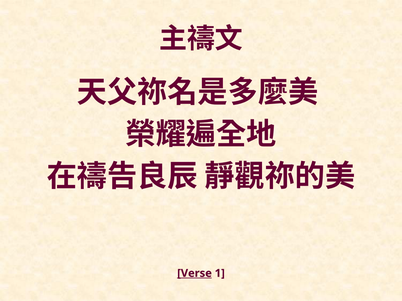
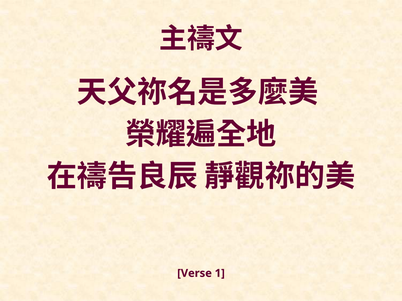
Verse underline: present -> none
